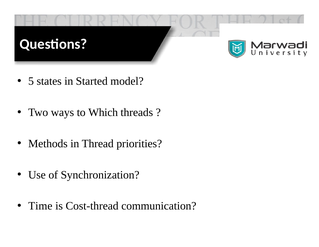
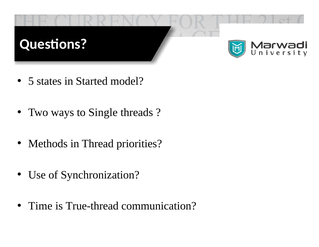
Which: Which -> Single
Cost-thread: Cost-thread -> True-thread
